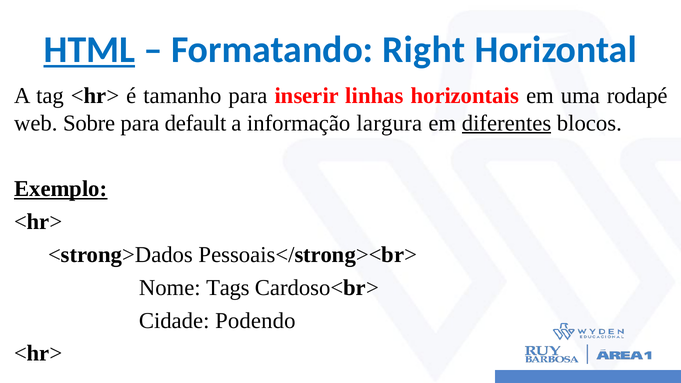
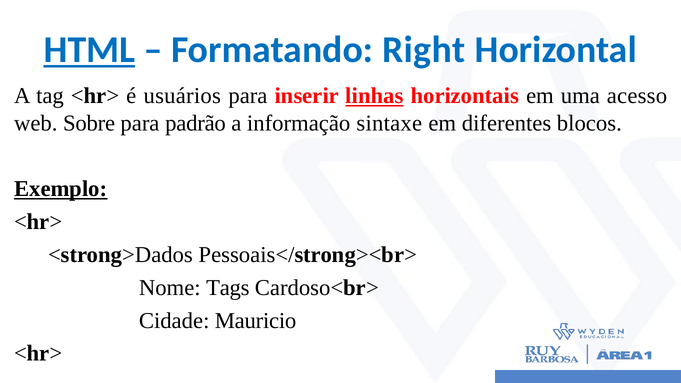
tamanho: tamanho -> usuários
linhas underline: none -> present
rodapé: rodapé -> acesso
default: default -> padrão
largura: largura -> sintaxe
diferentes underline: present -> none
Podendo: Podendo -> Mauricio
